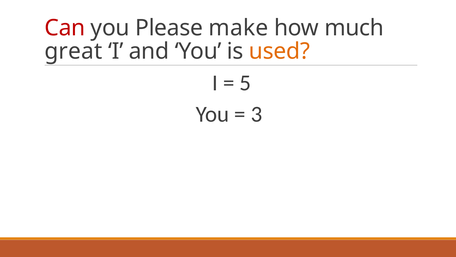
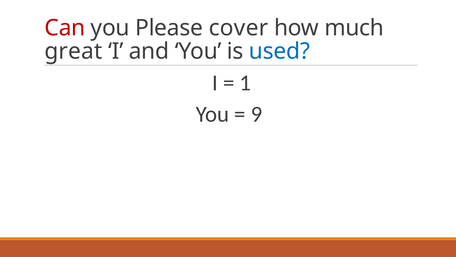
make: make -> cover
used colour: orange -> blue
5: 5 -> 1
3: 3 -> 9
